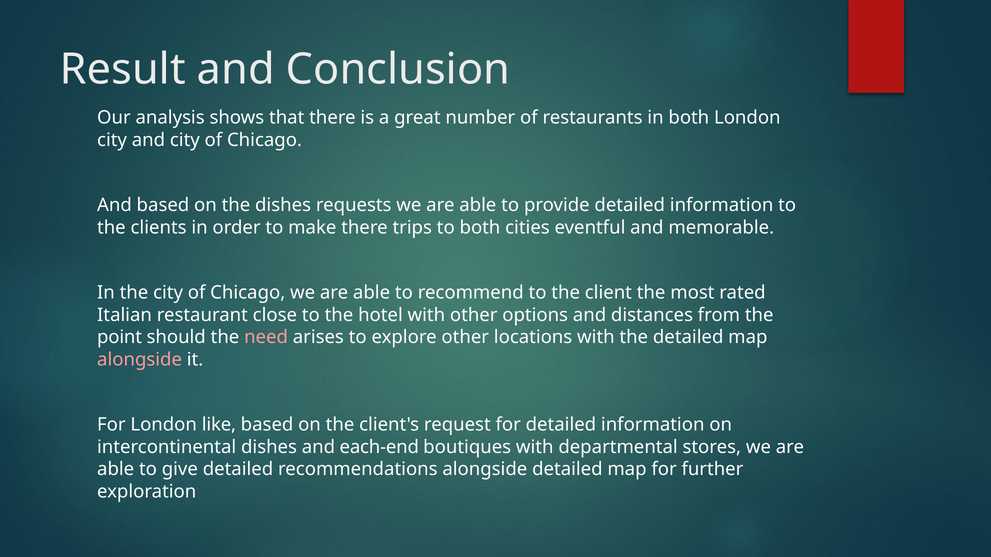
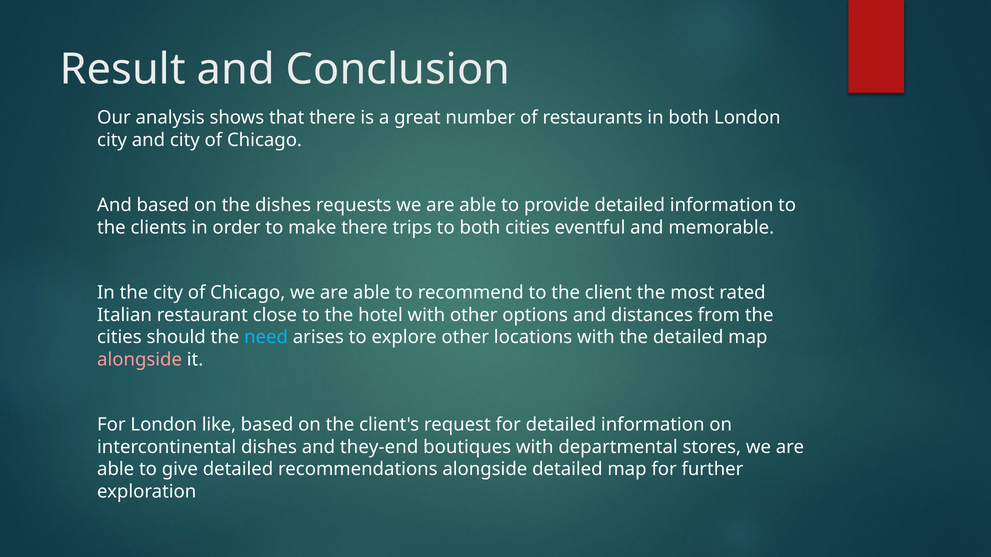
point at (120, 338): point -> cities
need colour: pink -> light blue
each-end: each-end -> they-end
